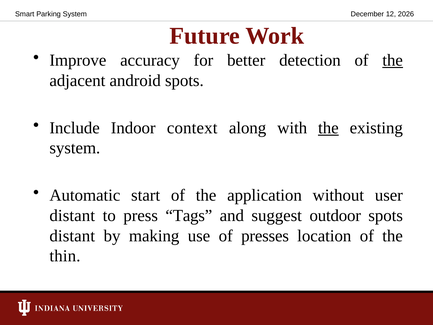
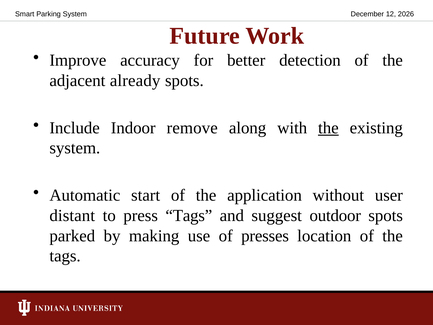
the at (393, 60) underline: present -> none
android: android -> already
context: context -> remove
distant at (72, 236): distant -> parked
thin at (65, 256): thin -> tags
